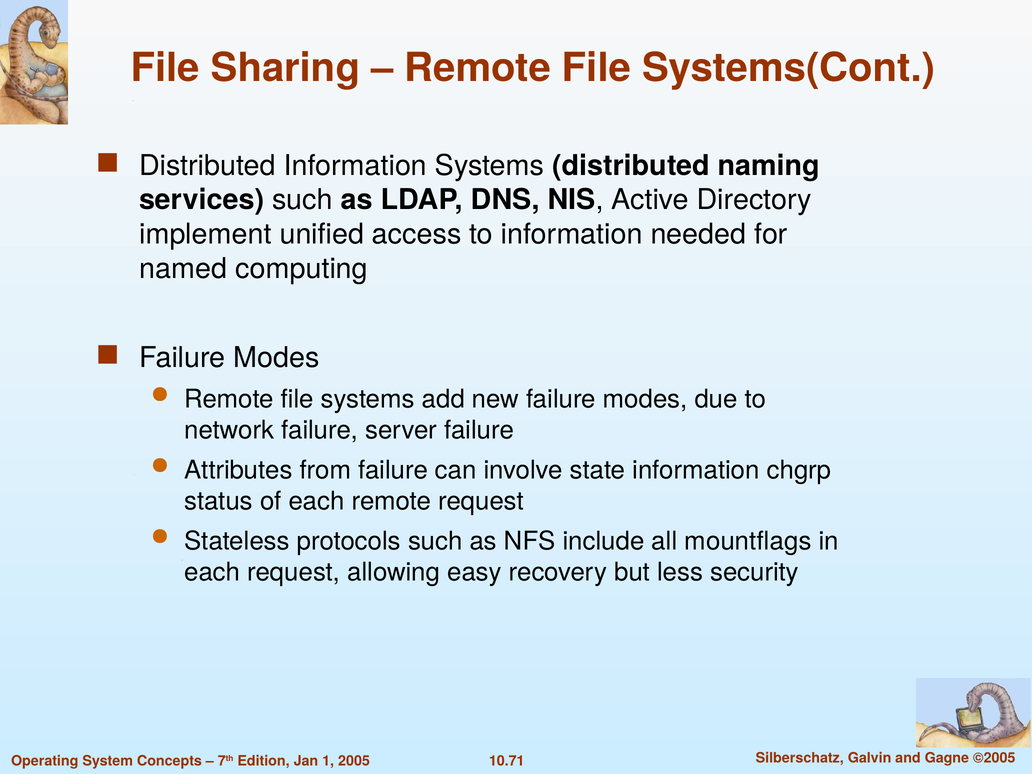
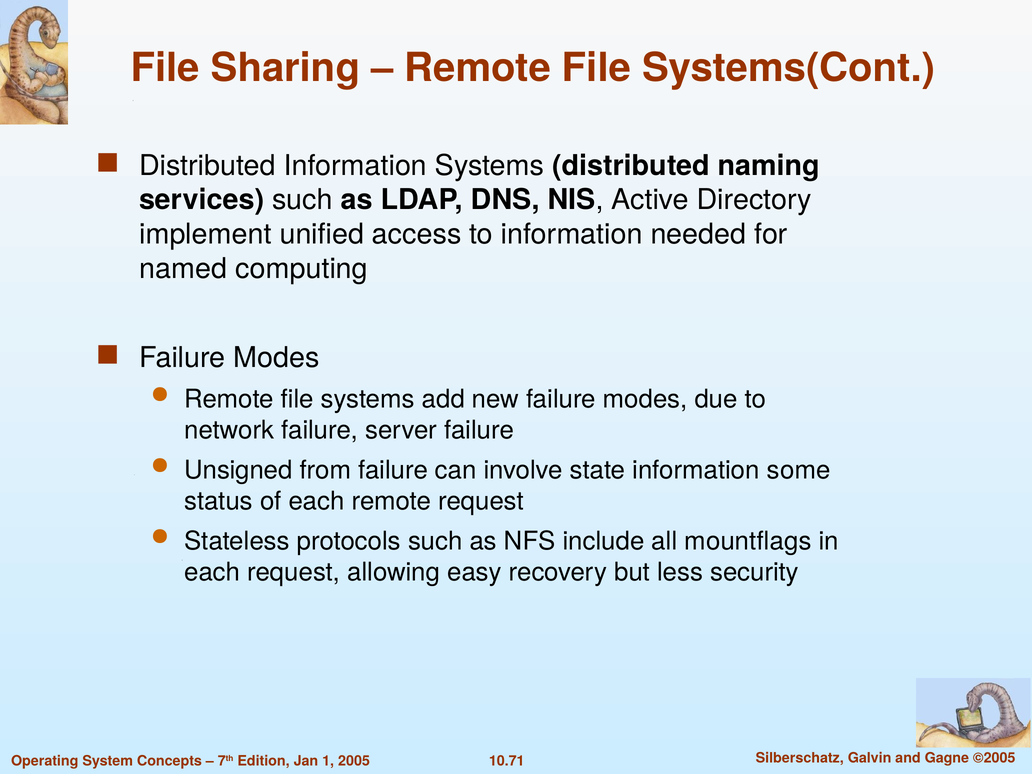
Attributes: Attributes -> Unsigned
chgrp: chgrp -> some
